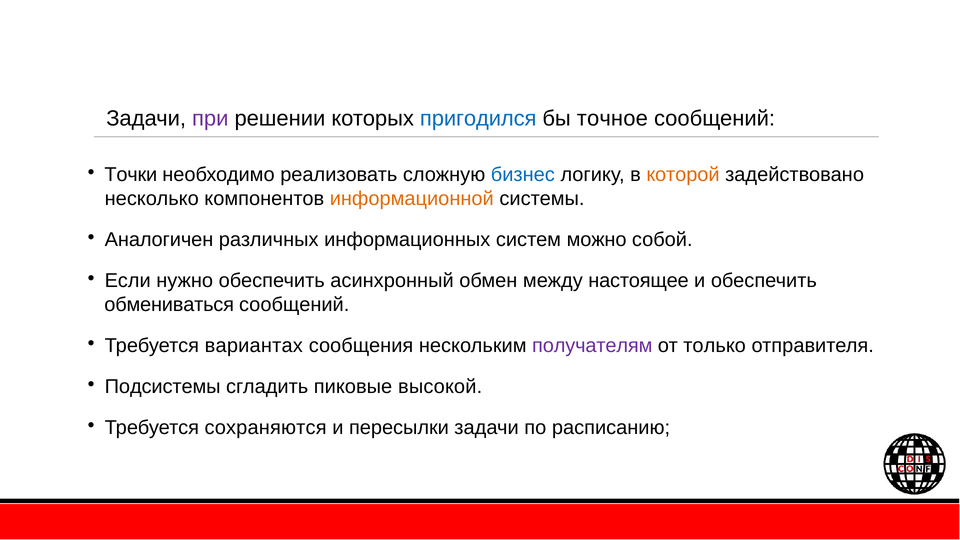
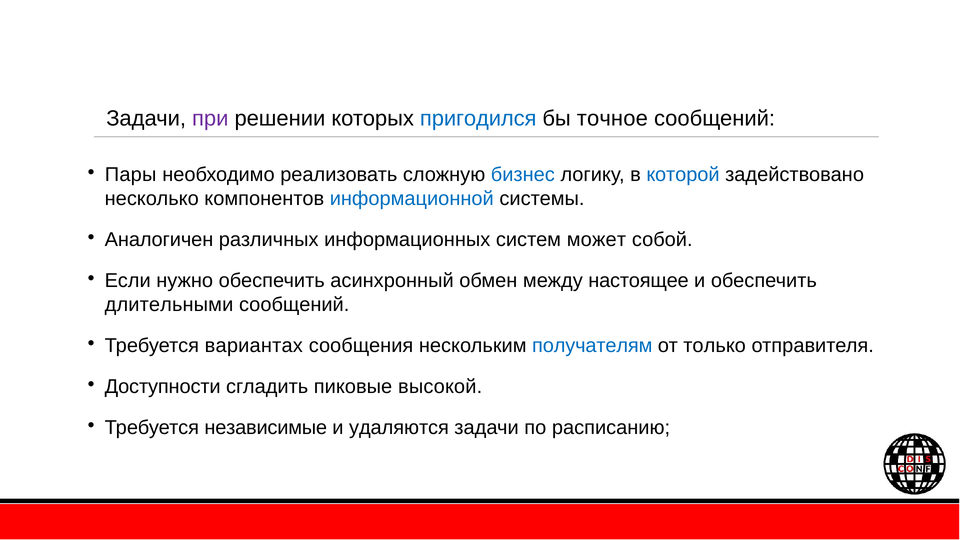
Точки: Точки -> Пары
которой colour: orange -> blue
информационной colour: orange -> blue
можно: можно -> может
обмениваться: обмениваться -> длительными
получателям colour: purple -> blue
Подсистемы: Подсистемы -> Доступности
сохраняются: сохраняются -> независимые
пересылки: пересылки -> удаляются
